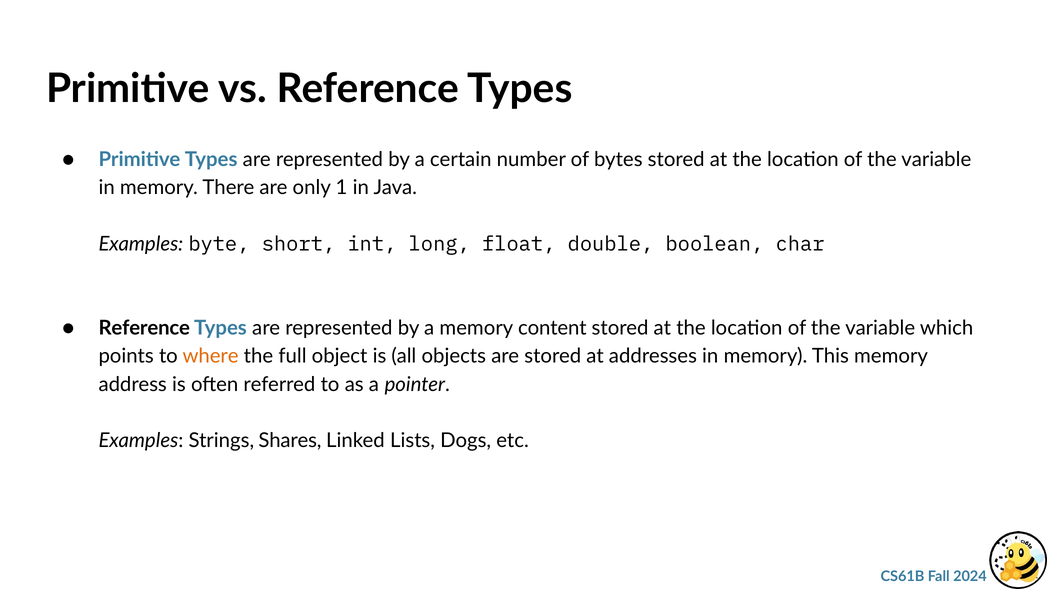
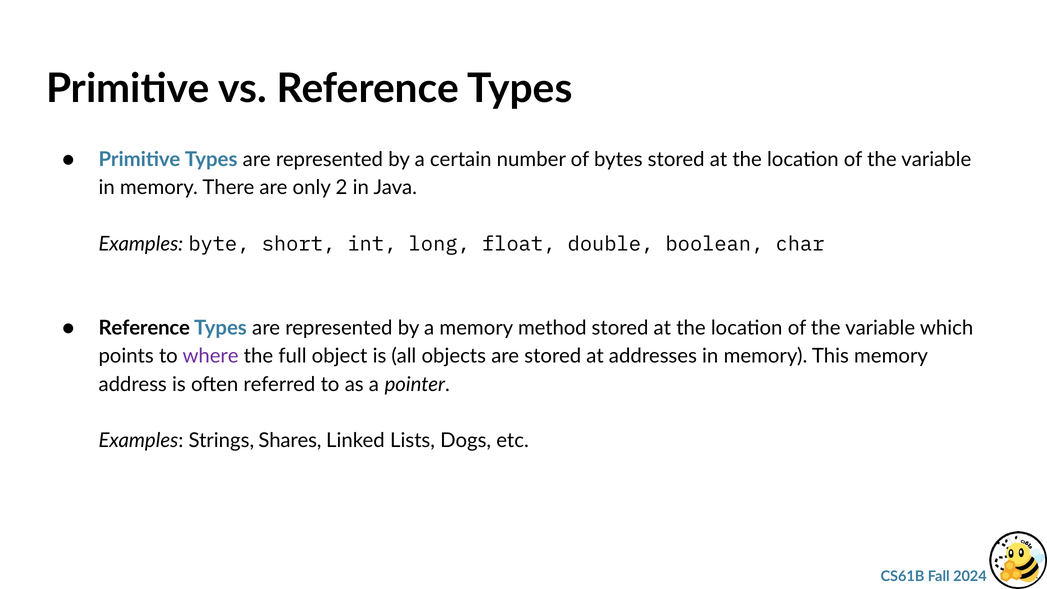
1: 1 -> 2
content: content -> method
where colour: orange -> purple
